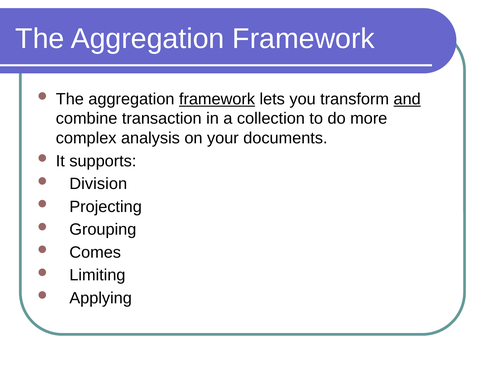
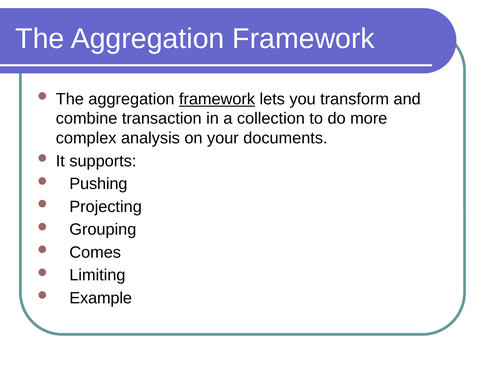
and underline: present -> none
Division: Division -> Pushing
Applying: Applying -> Example
